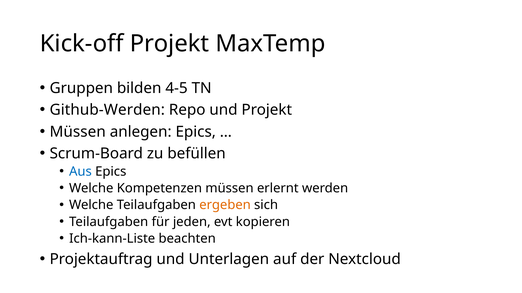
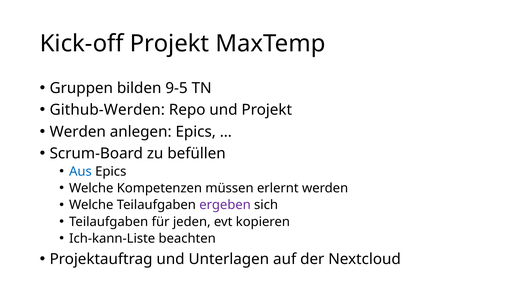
4-5: 4-5 -> 9-5
Müssen at (78, 132): Müssen -> Werden
ergeben colour: orange -> purple
